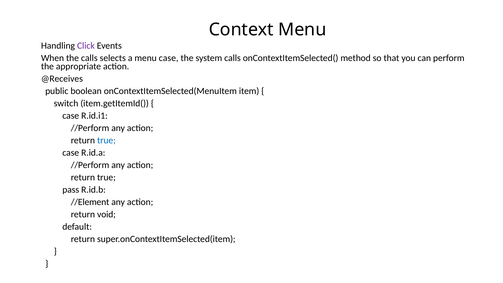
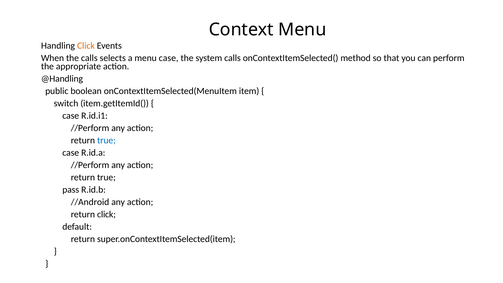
Click at (86, 46) colour: purple -> orange
@Receives: @Receives -> @Handling
//Element: //Element -> //Android
return void: void -> click
